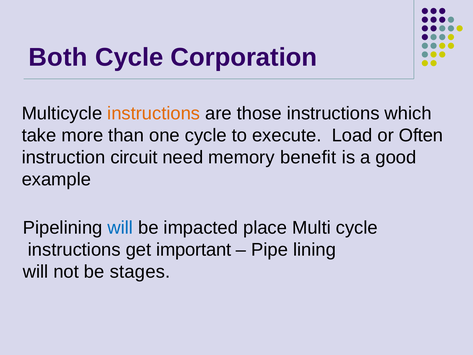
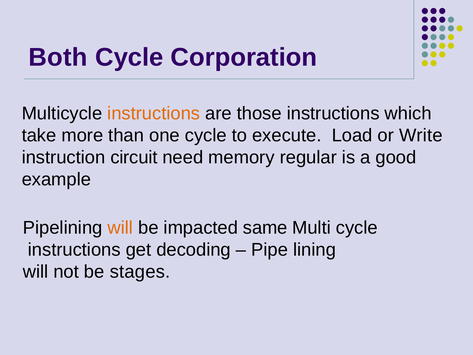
Often: Often -> Write
benefit: benefit -> regular
will at (120, 227) colour: blue -> orange
place: place -> same
important: important -> decoding
